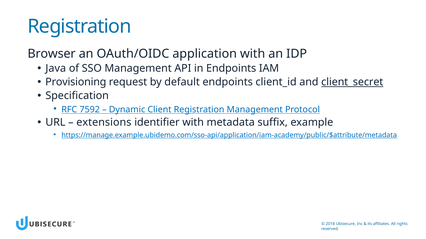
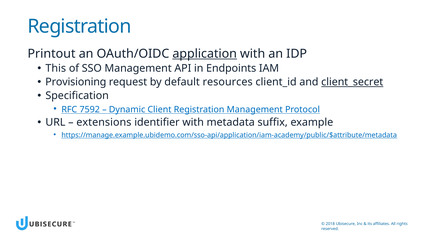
Browser: Browser -> Printout
application underline: none -> present
Java: Java -> This
default endpoints: endpoints -> resources
